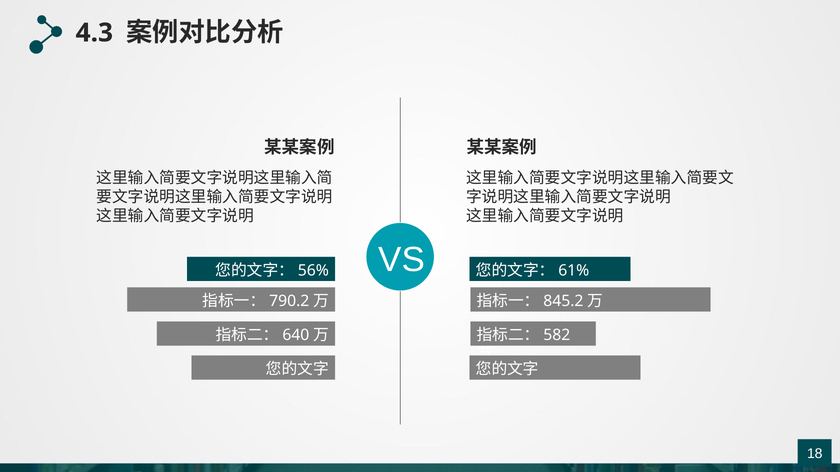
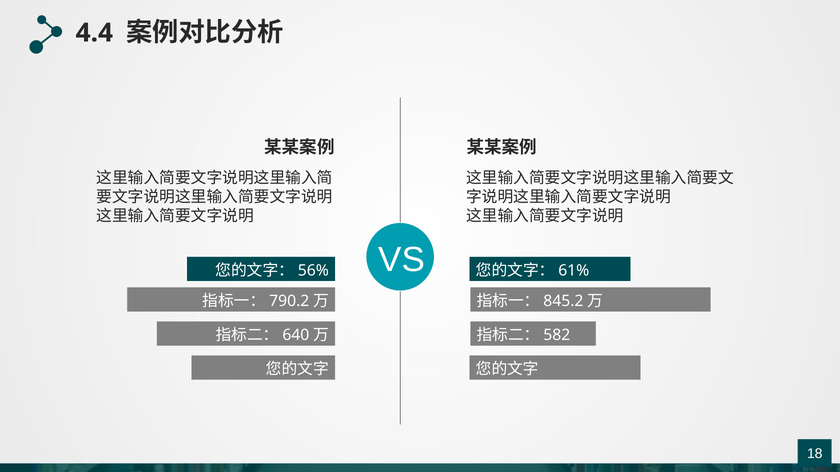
4.3: 4.3 -> 4.4
